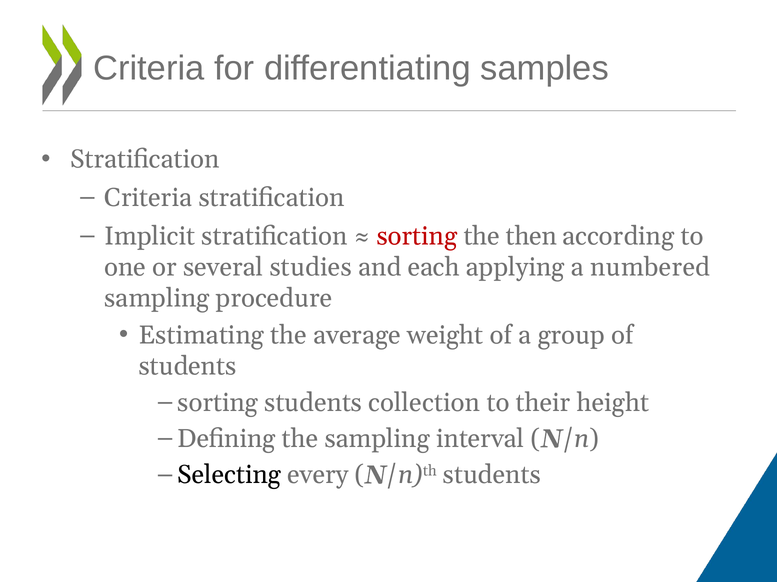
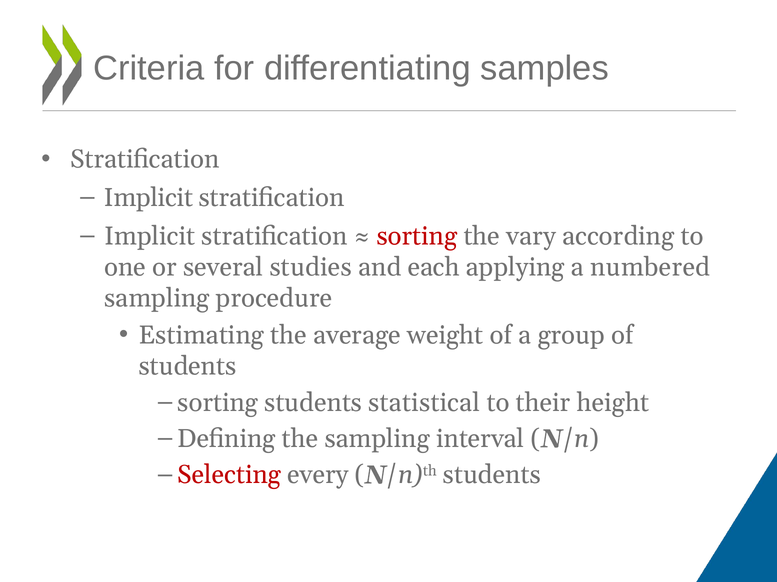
Criteria at (148, 198): Criteria -> Implicit
then: then -> vary
collection: collection -> statistical
Selecting colour: black -> red
